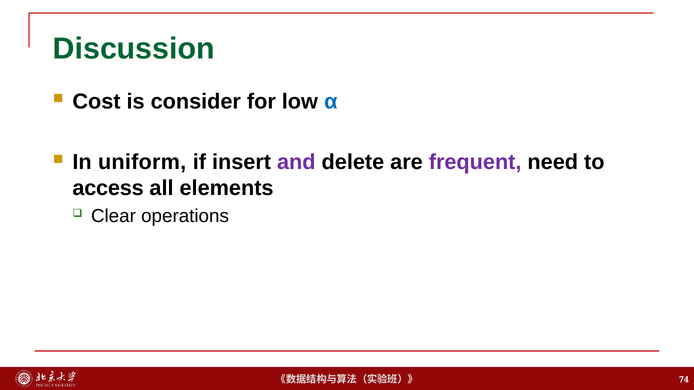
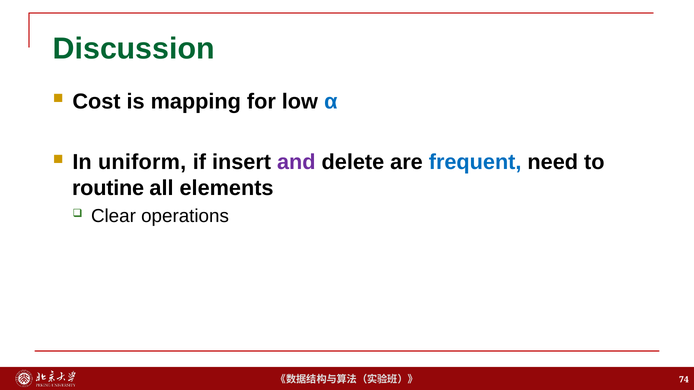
consider: consider -> mapping
frequent colour: purple -> blue
access: access -> routine
